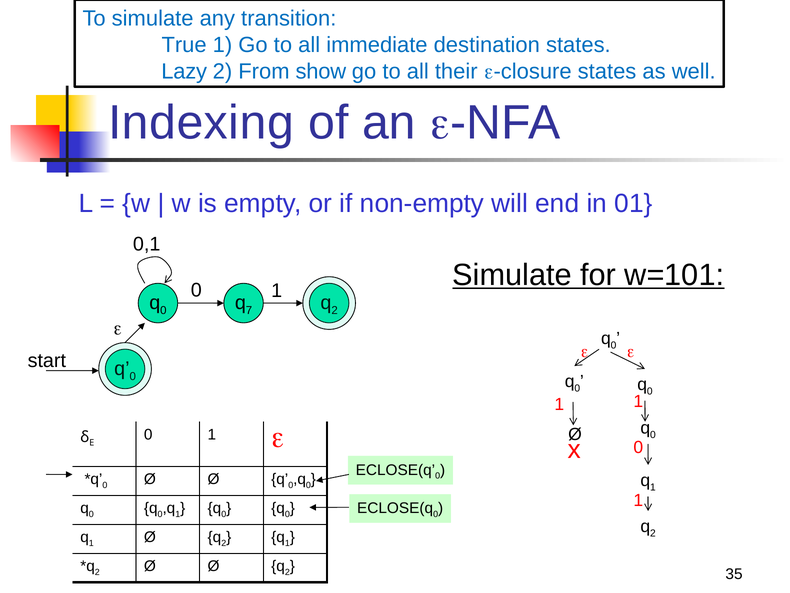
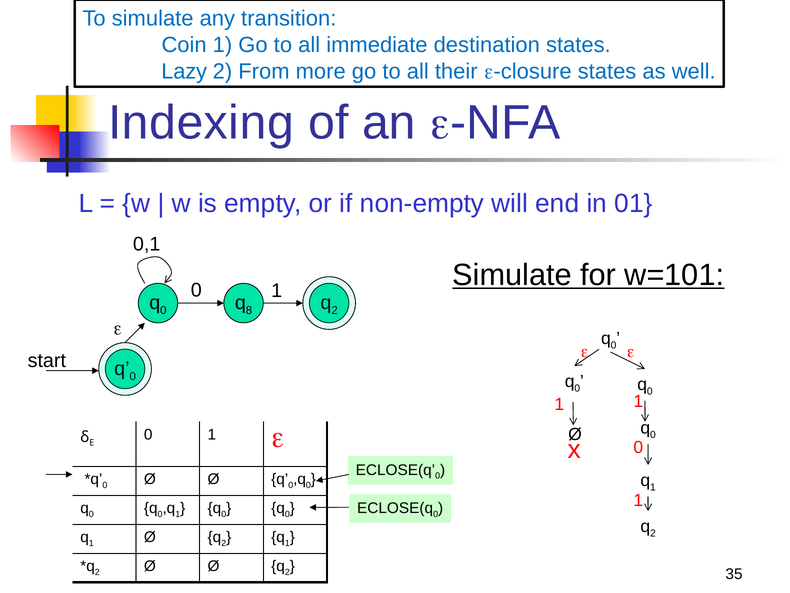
True: True -> Coin
show: show -> more
7: 7 -> 8
